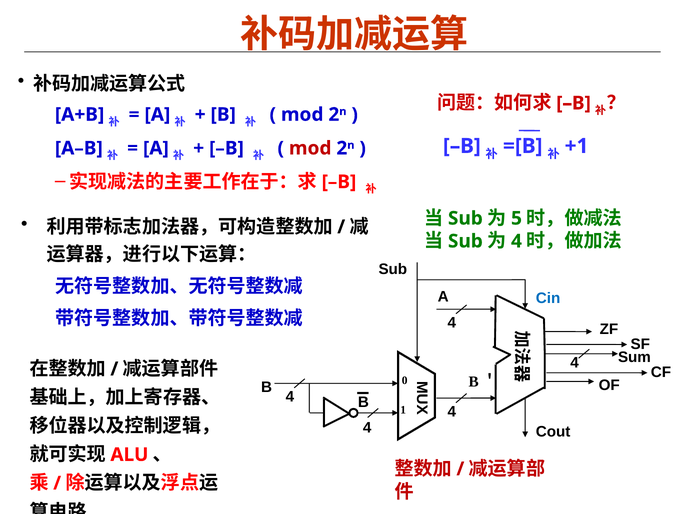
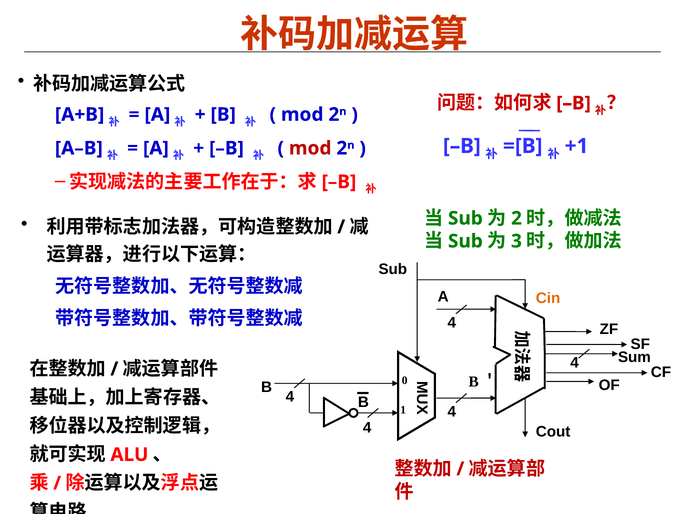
5: 5 -> 2
4 at (516, 241): 4 -> 3
Cin colour: blue -> orange
